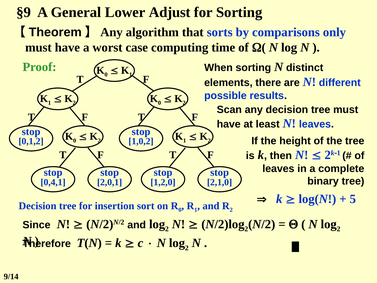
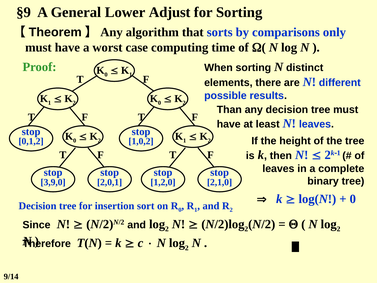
Scan: Scan -> Than
0,4,1: 0,4,1 -> 3,9,0
5 at (353, 199): 5 -> 0
